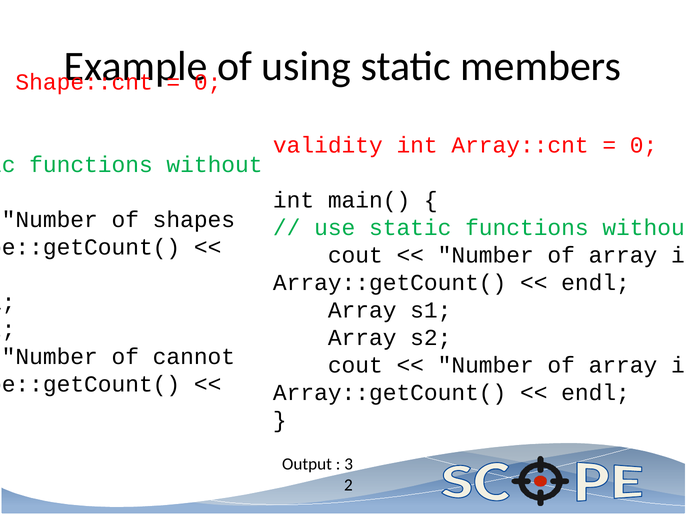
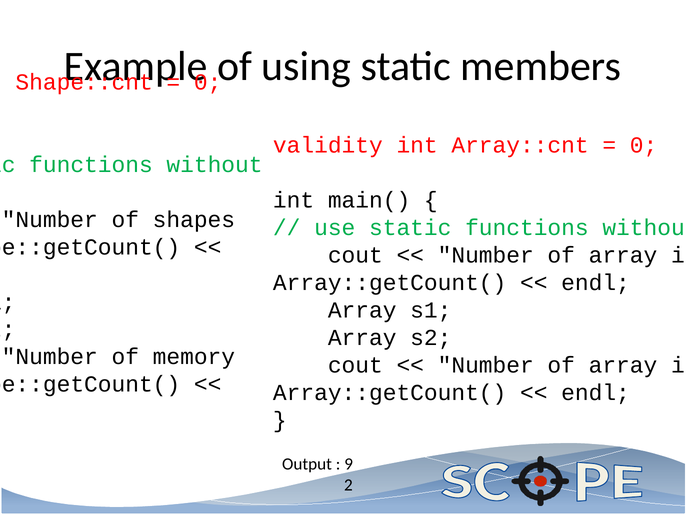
cannot: cannot -> memory
3: 3 -> 9
